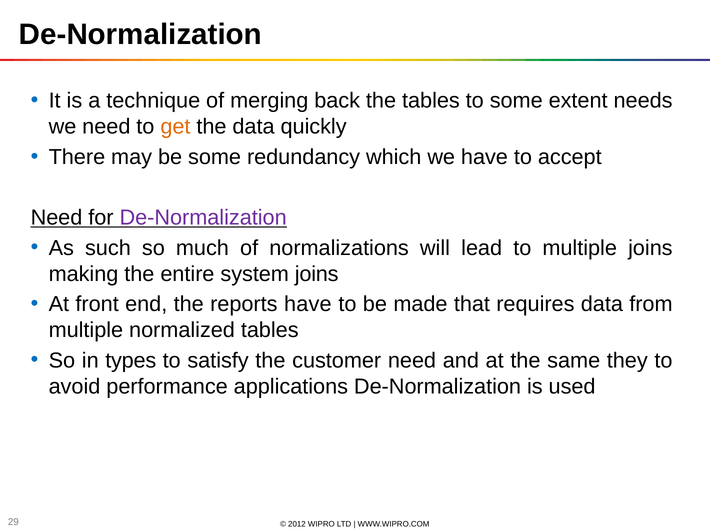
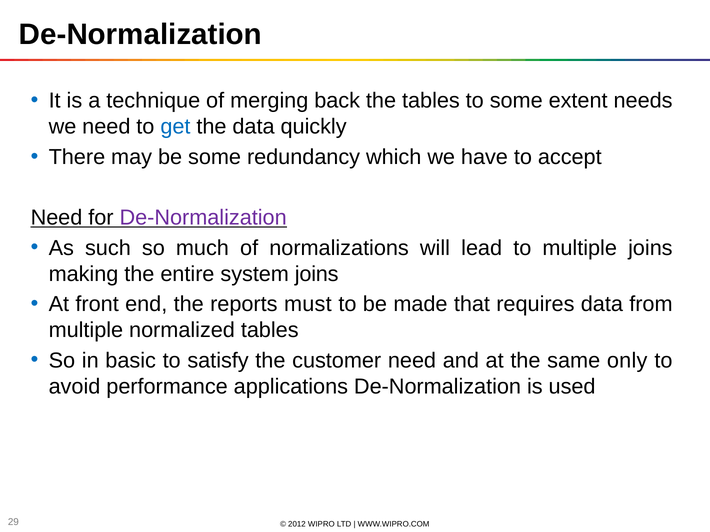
get colour: orange -> blue
reports have: have -> must
types: types -> basic
they: they -> only
